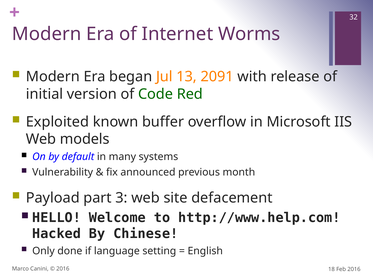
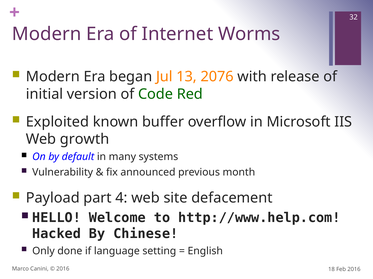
2091: 2091 -> 2076
models: models -> growth
3: 3 -> 4
